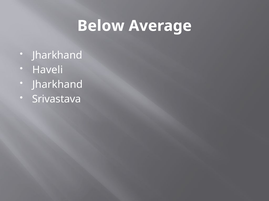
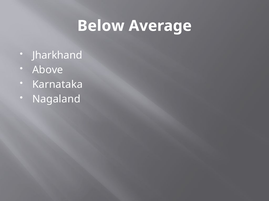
Haveli: Haveli -> Above
Jharkhand at (58, 85): Jharkhand -> Karnataka
Srivastava: Srivastava -> Nagaland
